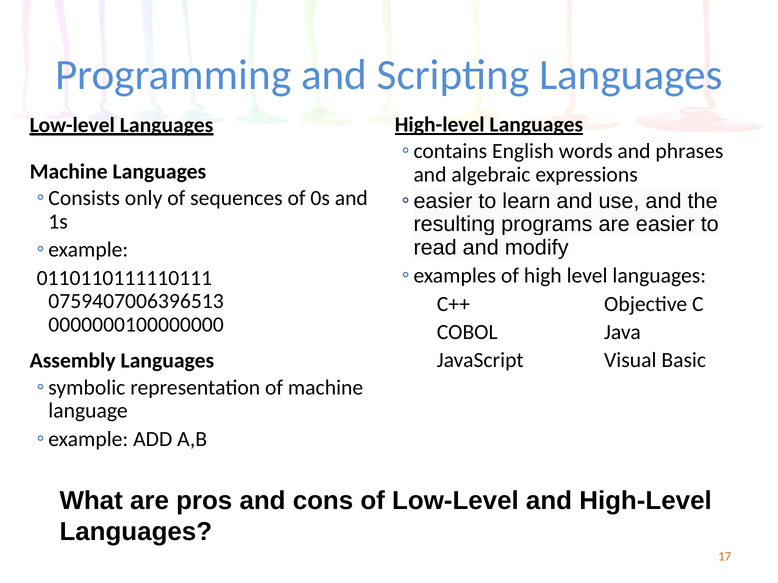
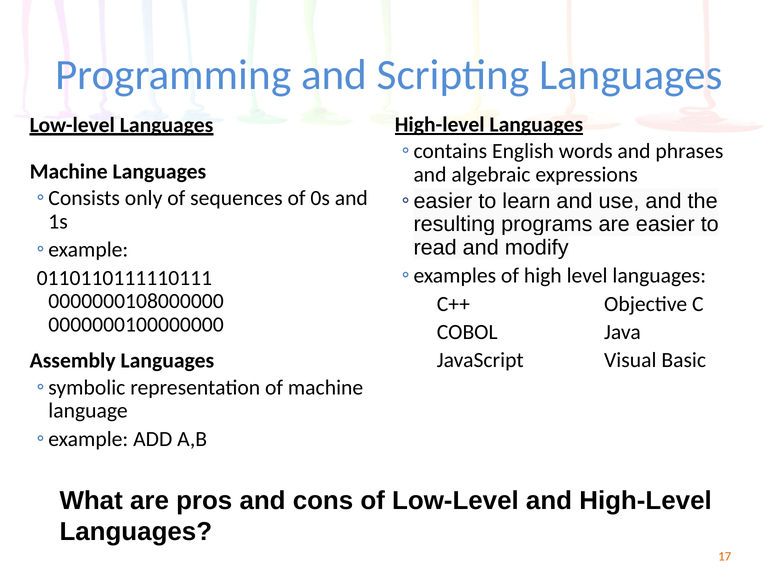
0759407006396513: 0759407006396513 -> 0000000108000000
